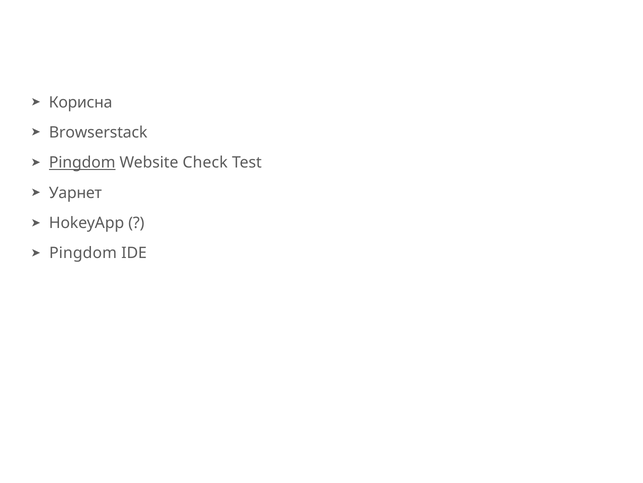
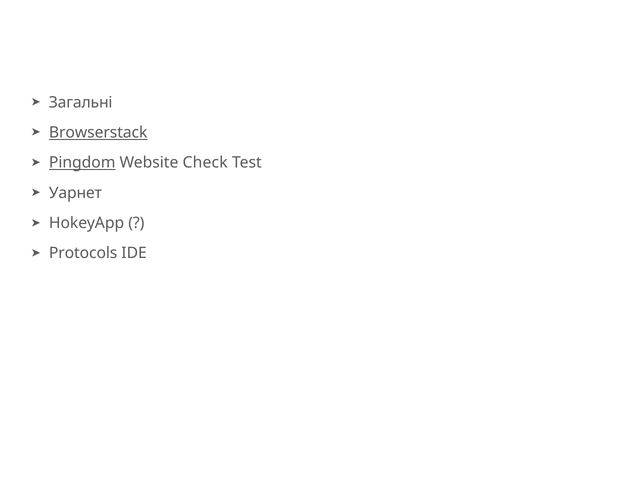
Корисна: Корисна -> Загальні
Browserstack underline: none -> present
Pingdom at (83, 253): Pingdom -> Protocols
